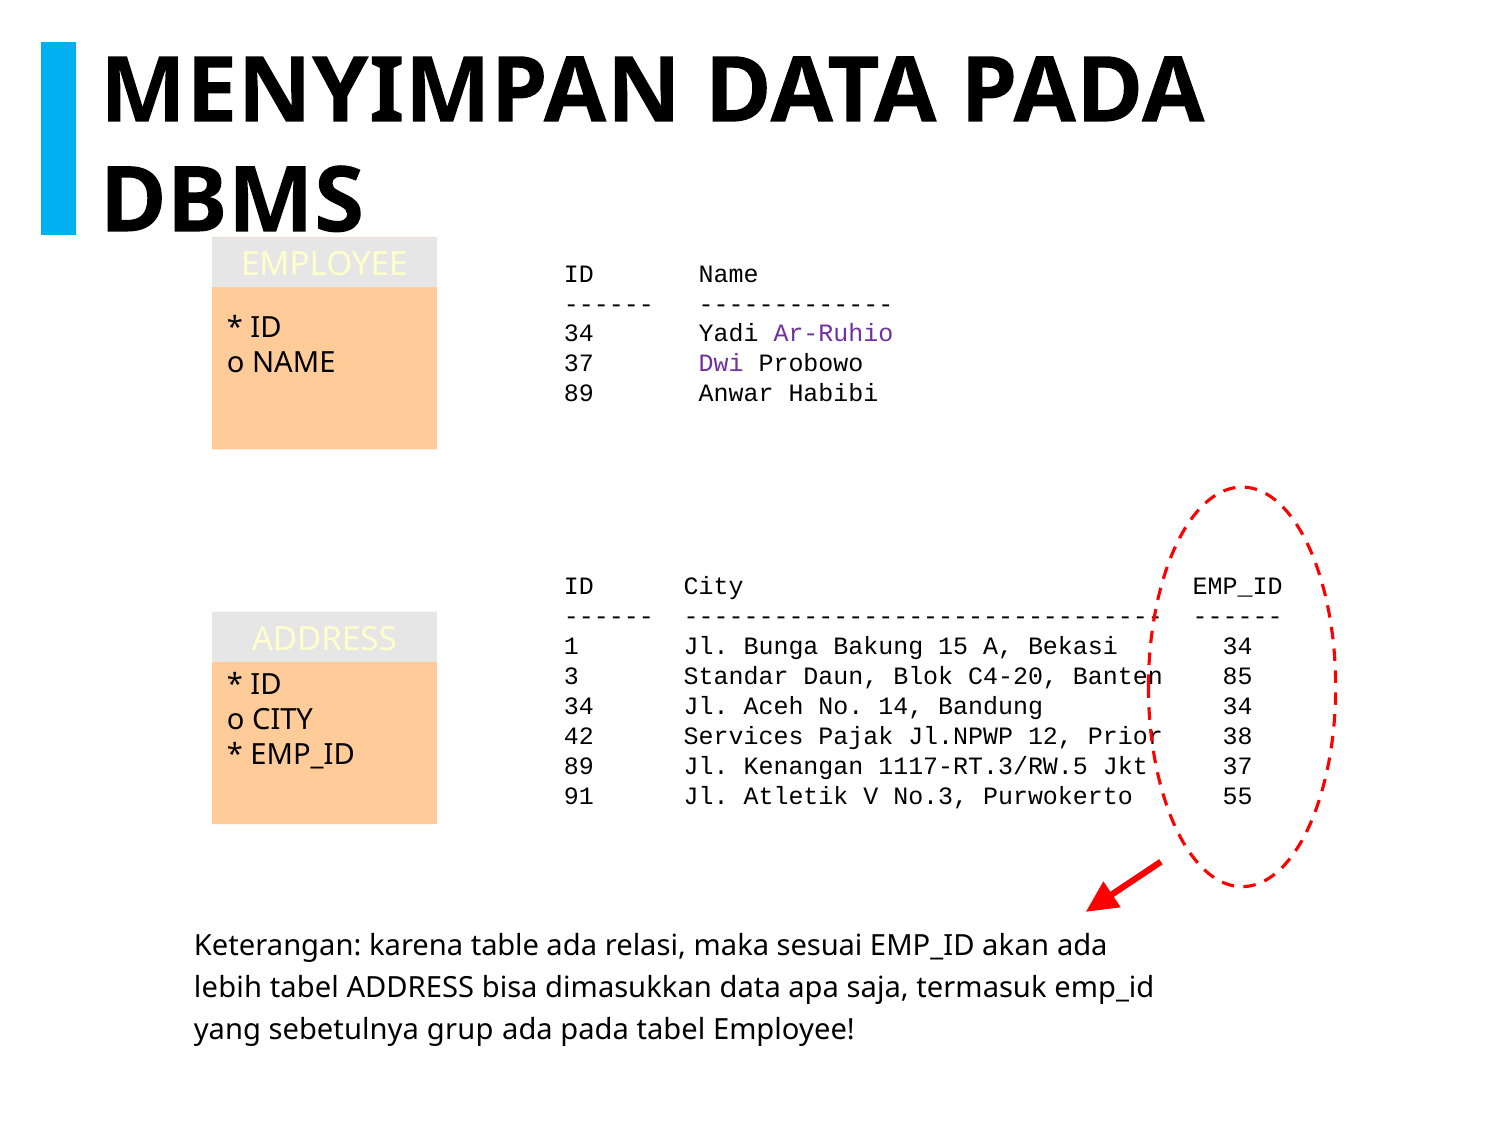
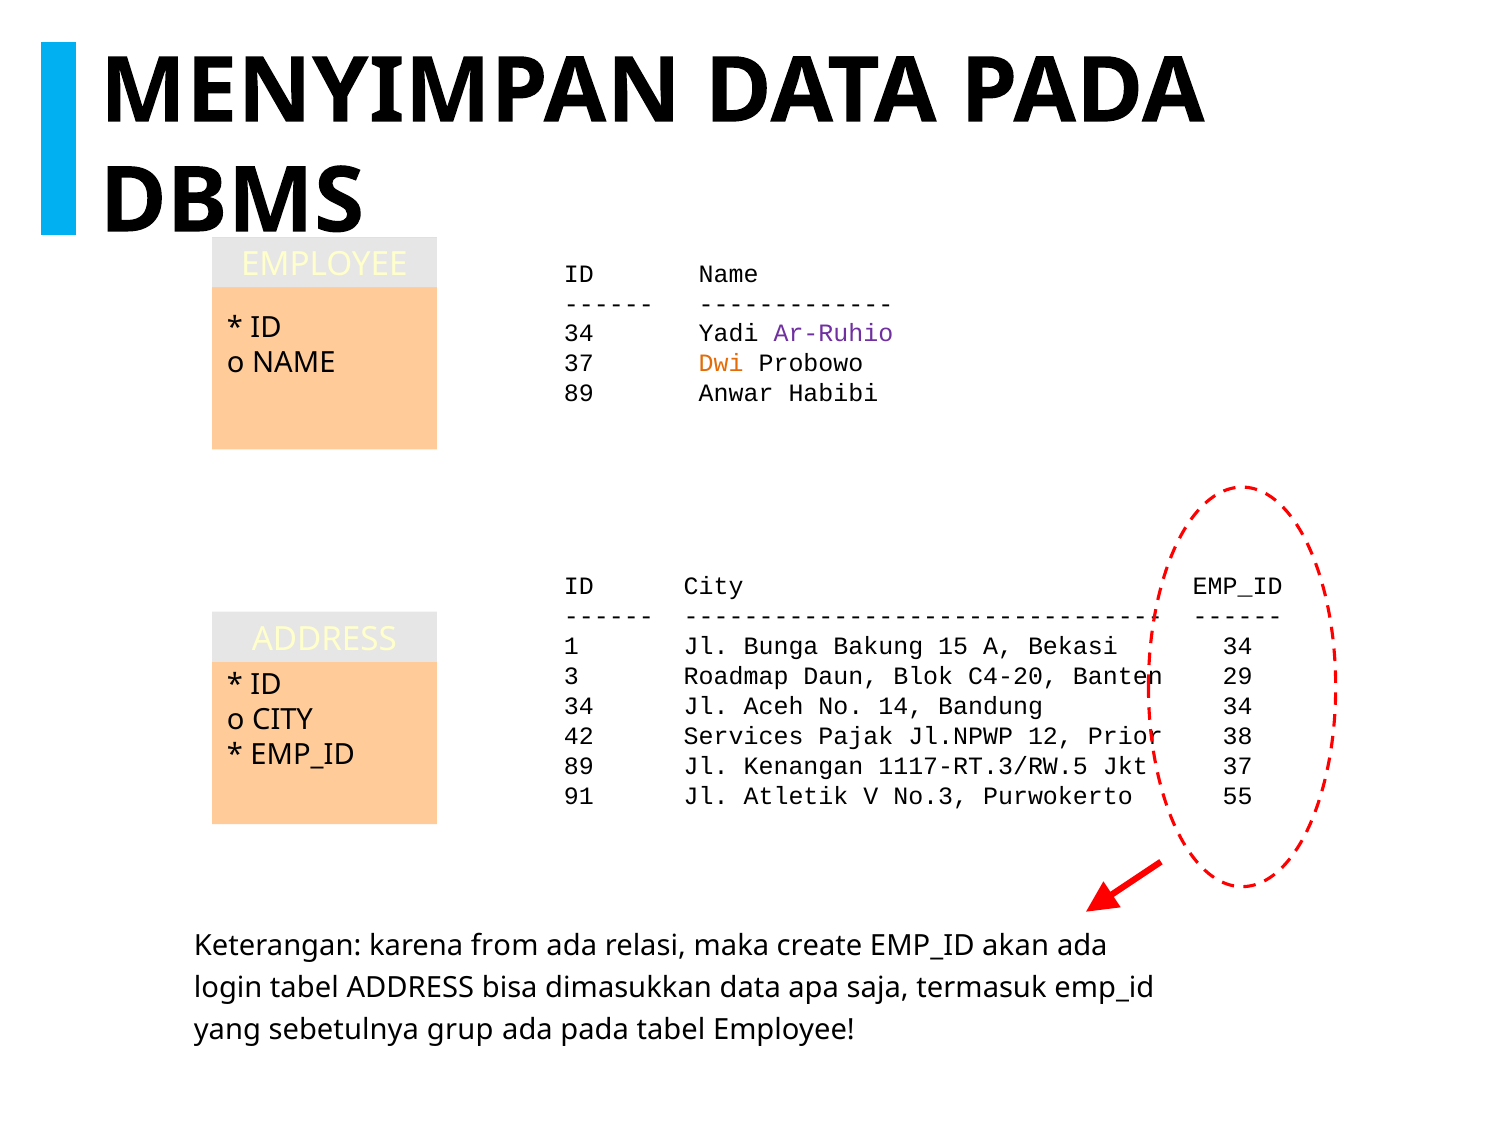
Dwi colour: purple -> orange
Standar: Standar -> Roadmap
85: 85 -> 29
table: table -> from
sesuai: sesuai -> create
lebih: lebih -> login
